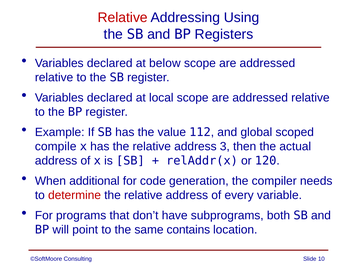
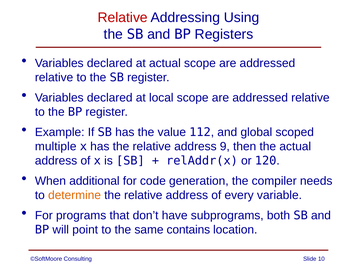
at below: below -> actual
compile: compile -> multiple
3: 3 -> 9
determine colour: red -> orange
